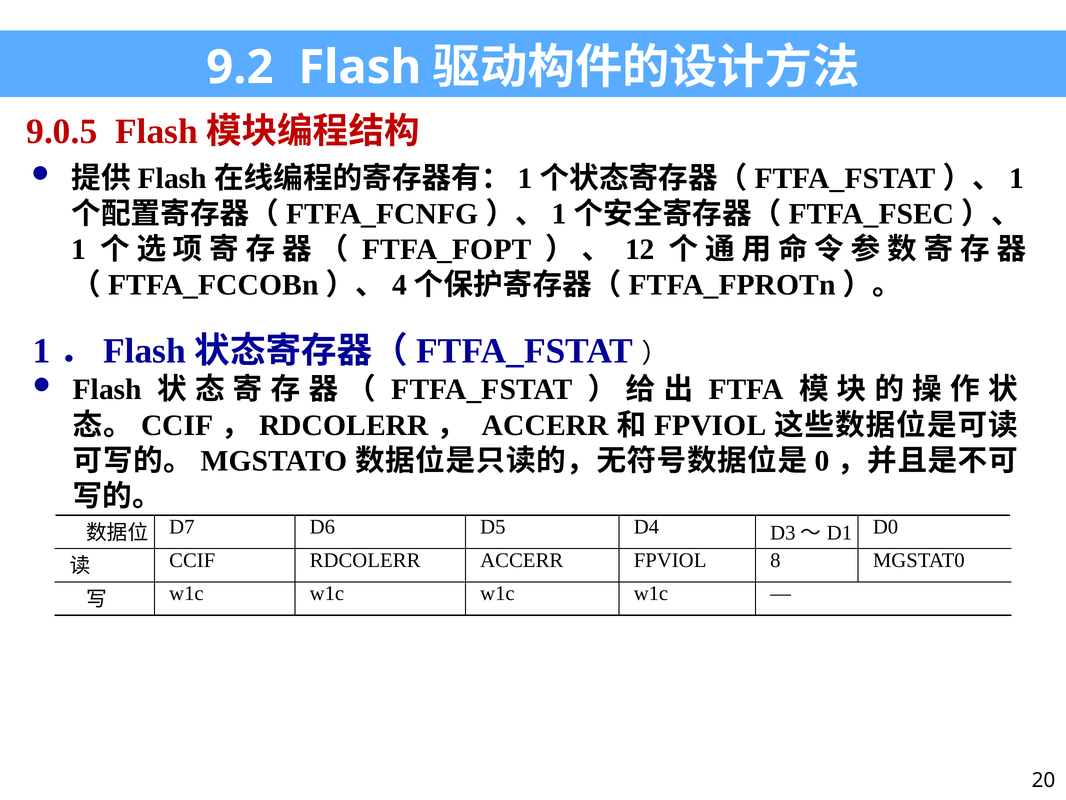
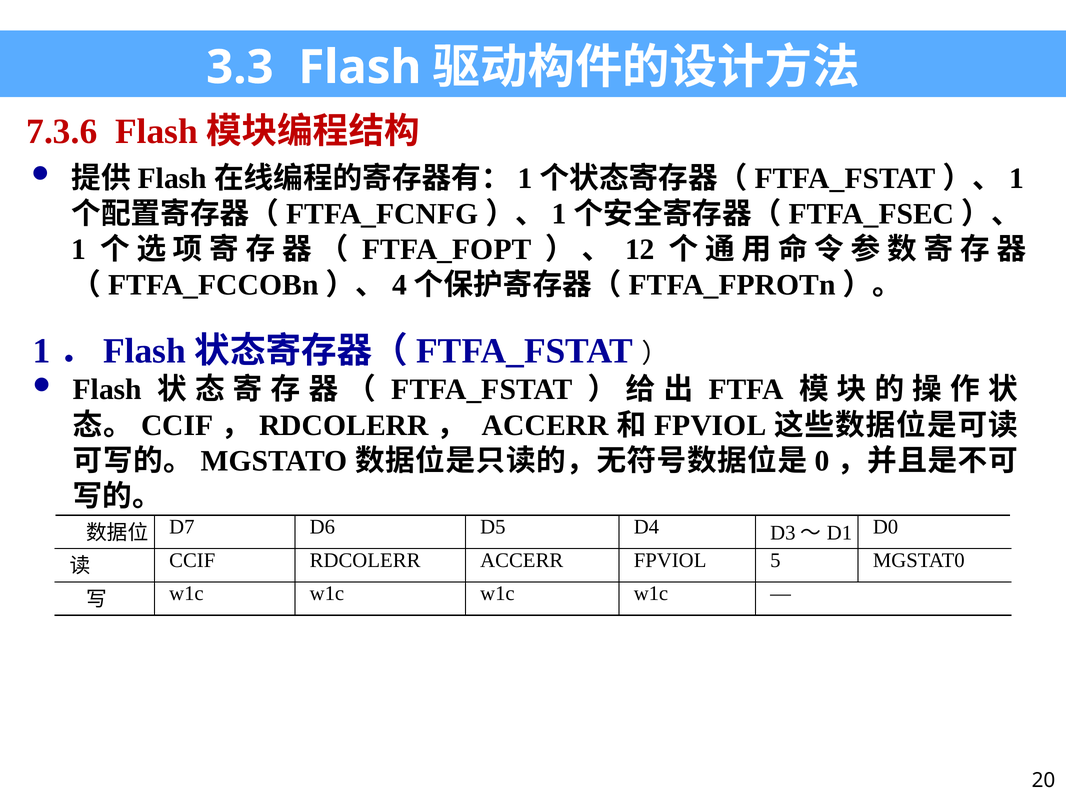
9.2: 9.2 -> 3.3
9.0.5: 9.0.5 -> 7.3.6
8: 8 -> 5
